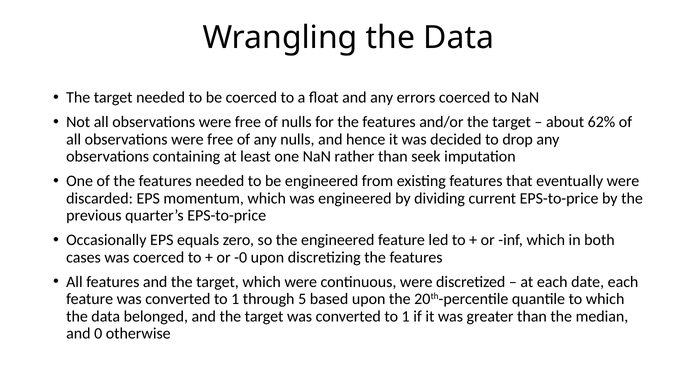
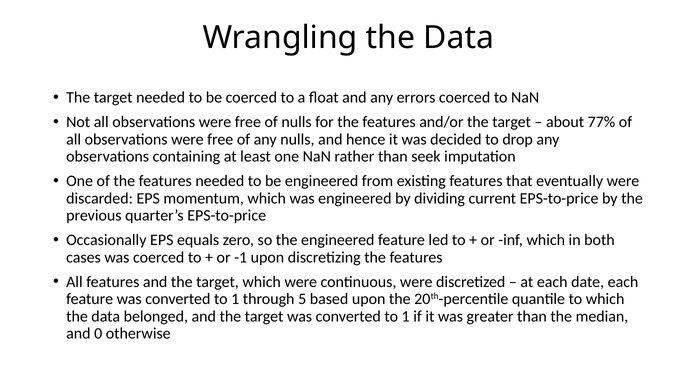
62%: 62% -> 77%
-0: -0 -> -1
